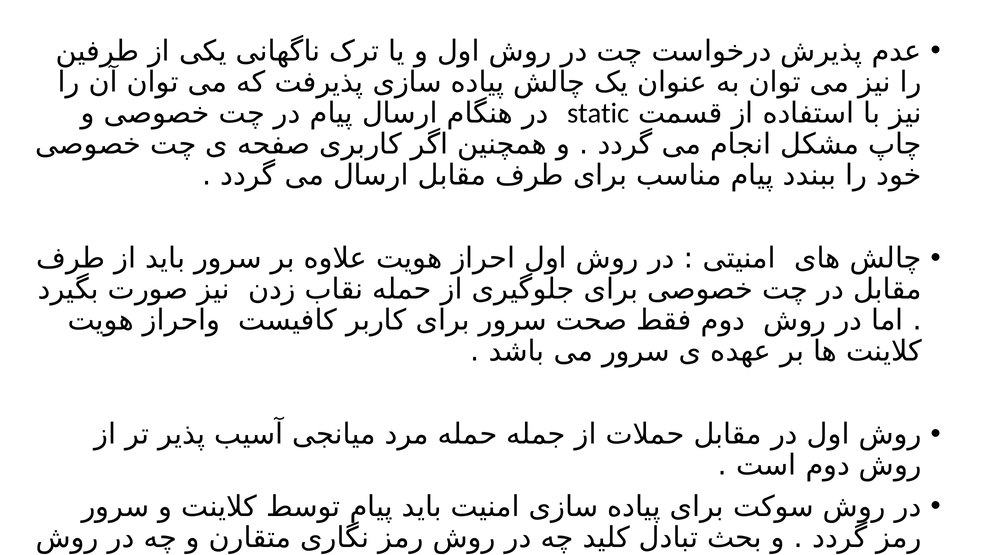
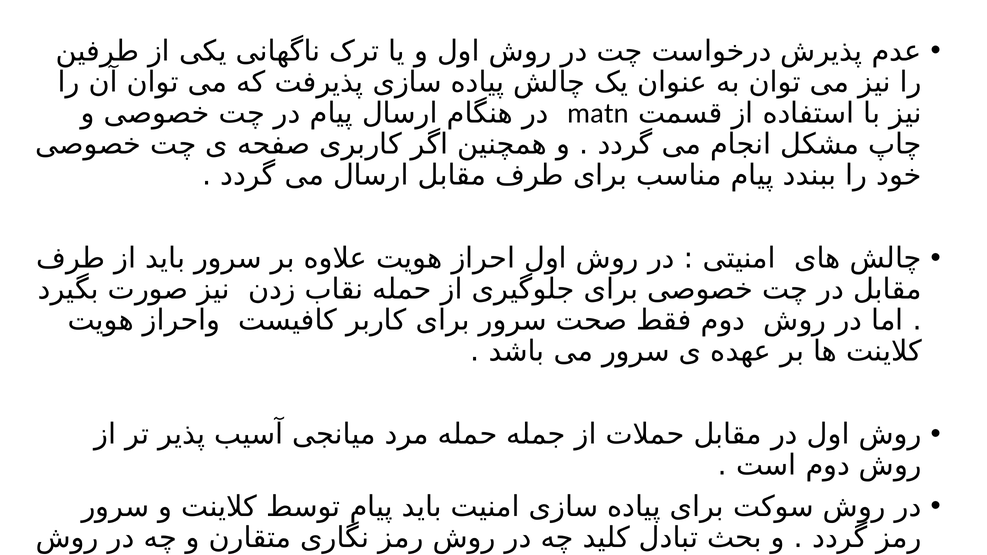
static: static -> matn
